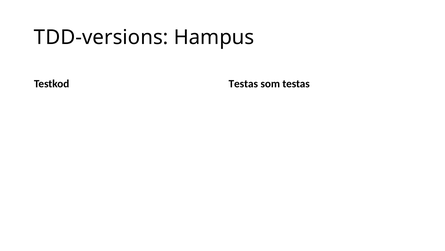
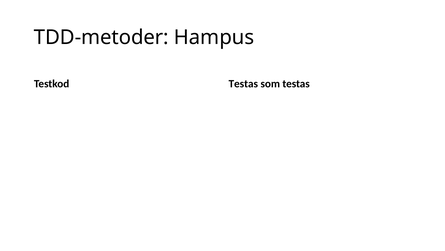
TDD-versions: TDD-versions -> TDD-metoder
